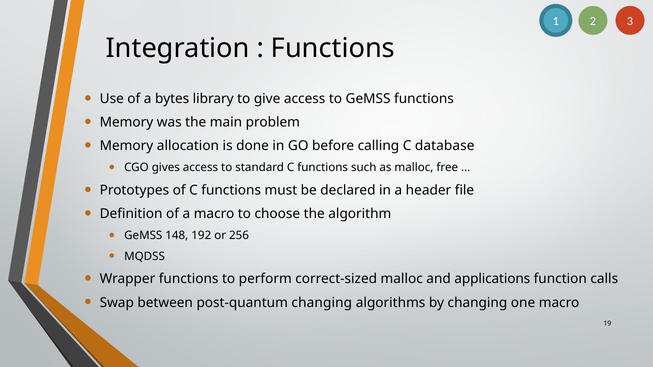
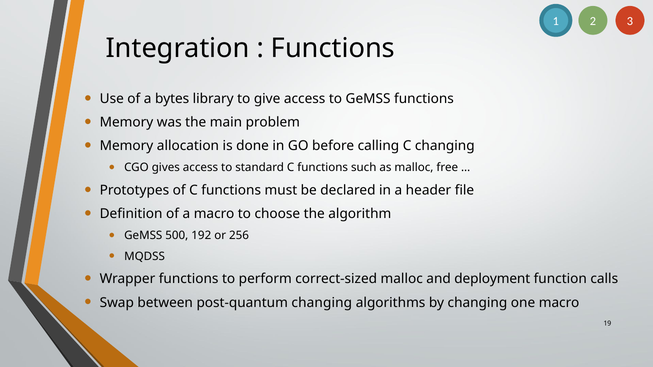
C database: database -> changing
148: 148 -> 500
applications: applications -> deployment
